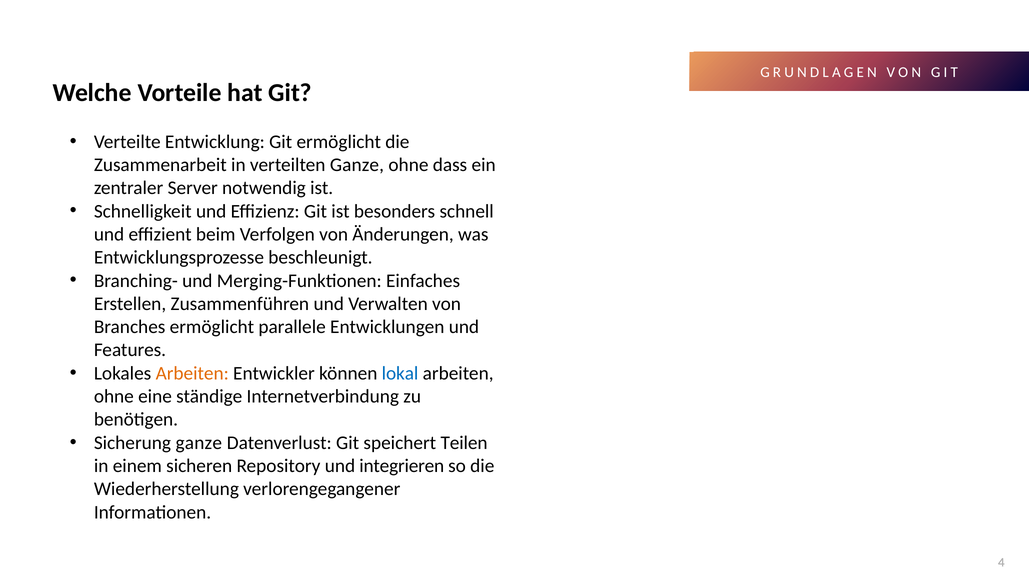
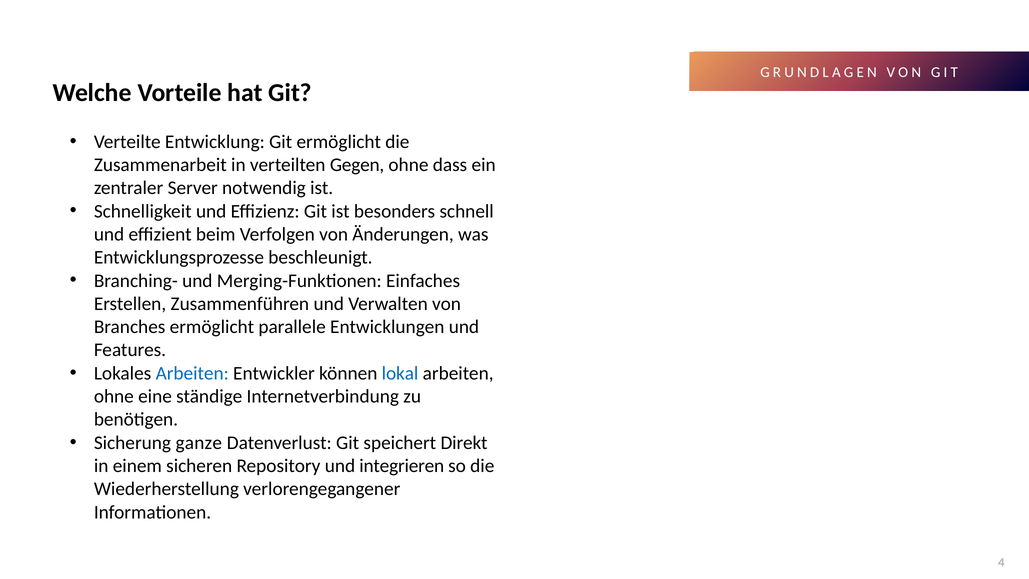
verteilten Ganze: Ganze -> Gegen
Arbeiten at (192, 373) colour: orange -> blue
Teilen: Teilen -> Direkt
